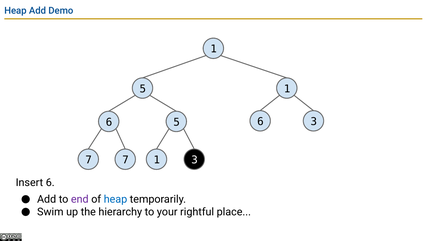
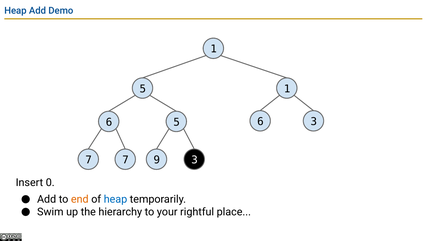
7 1: 1 -> 9
Insert 6: 6 -> 0
end colour: purple -> orange
